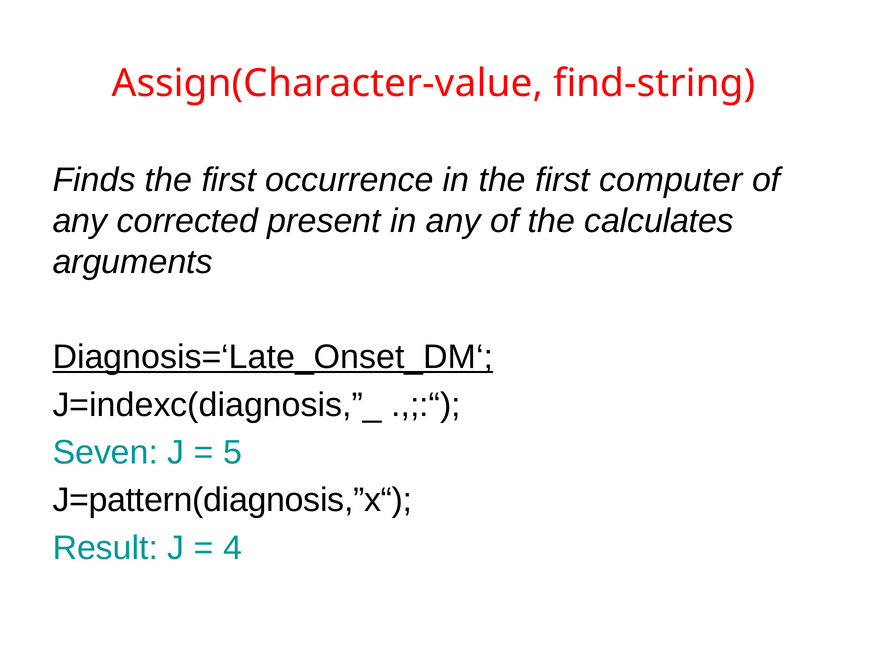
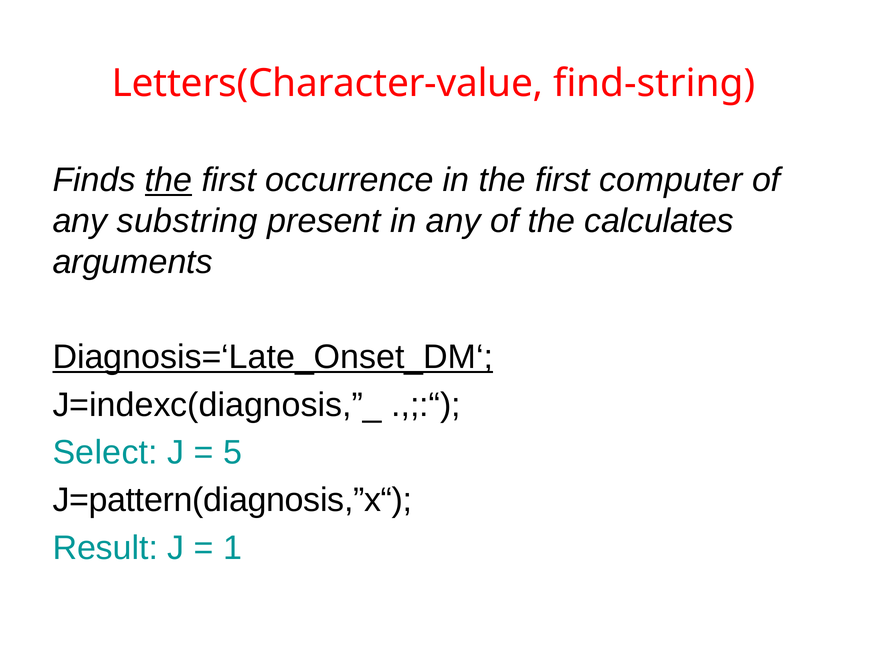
Assign(Character-value: Assign(Character-value -> Letters(Character-value
the at (168, 180) underline: none -> present
corrected: corrected -> substring
Seven: Seven -> Select
4: 4 -> 1
